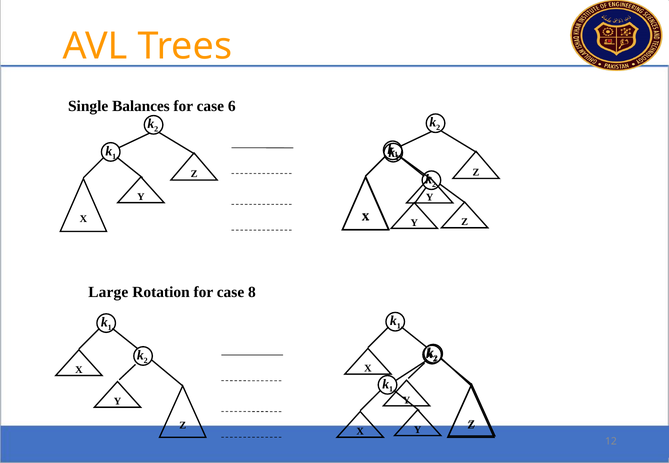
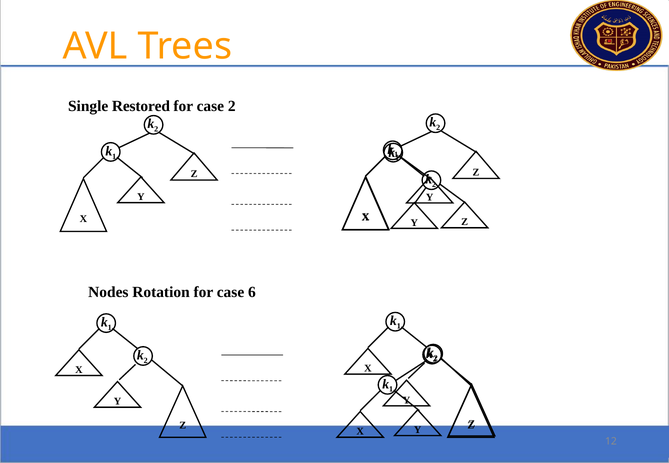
Balances: Balances -> Restored
case 6: 6 -> 2
Large: Large -> Nodes
8: 8 -> 6
